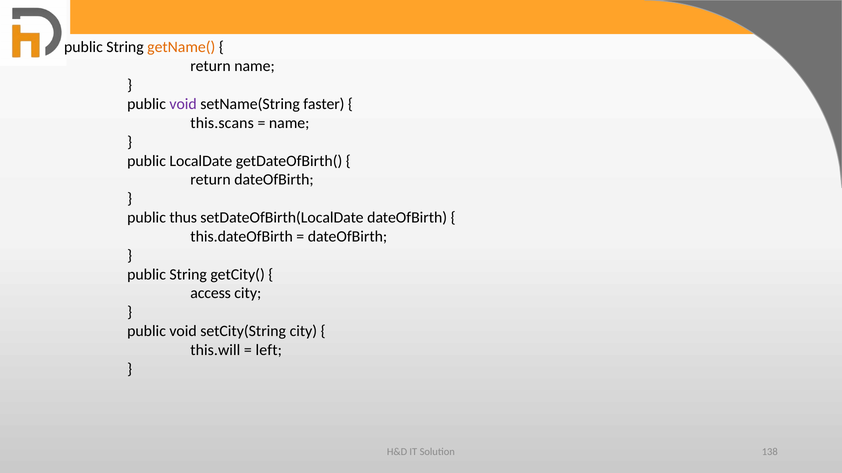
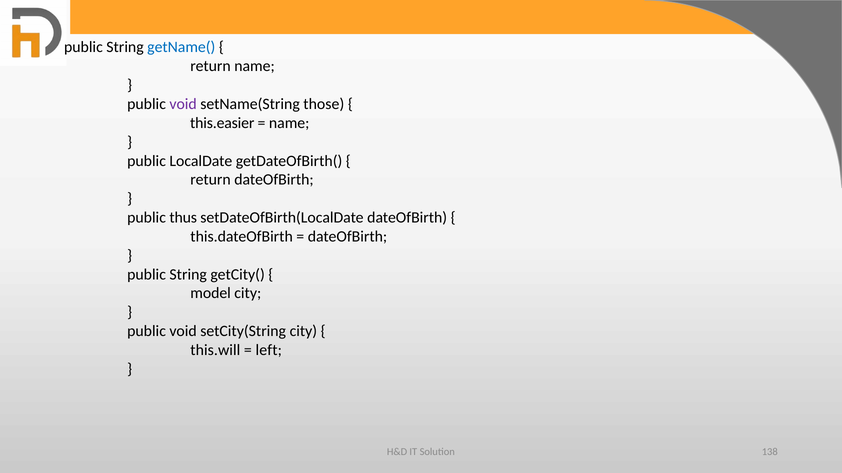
getName( colour: orange -> blue
faster: faster -> those
this.scans: this.scans -> this.easier
access: access -> model
